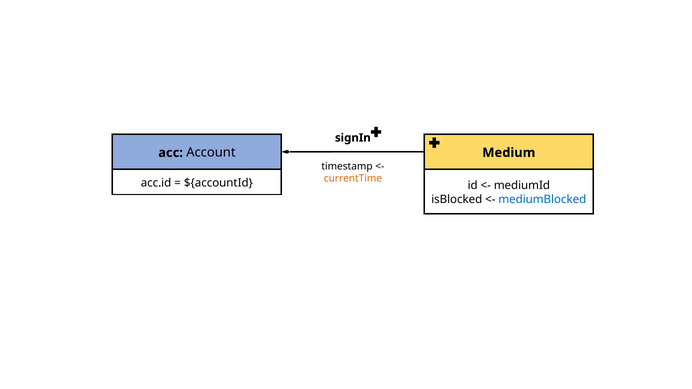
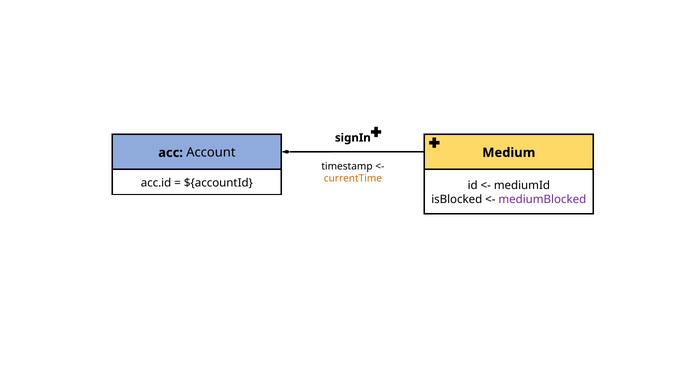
mediumBlocked colour: blue -> purple
